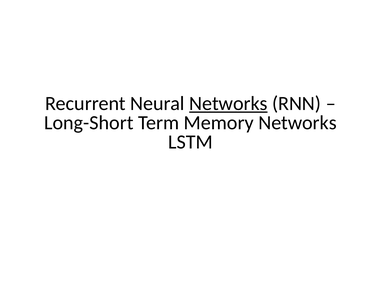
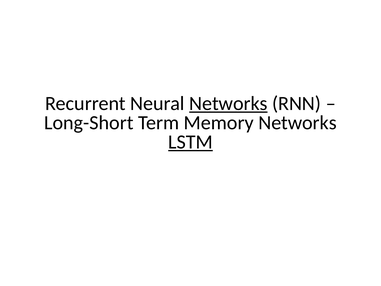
LSTM underline: none -> present
